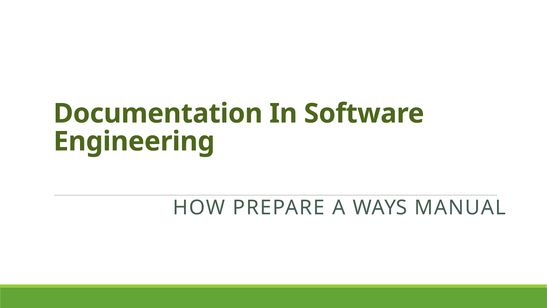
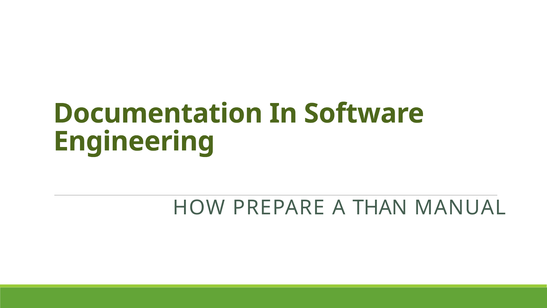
WAYS: WAYS -> THAN
